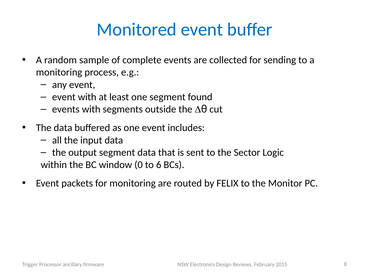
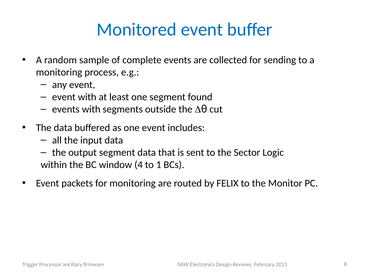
0: 0 -> 4
6: 6 -> 1
